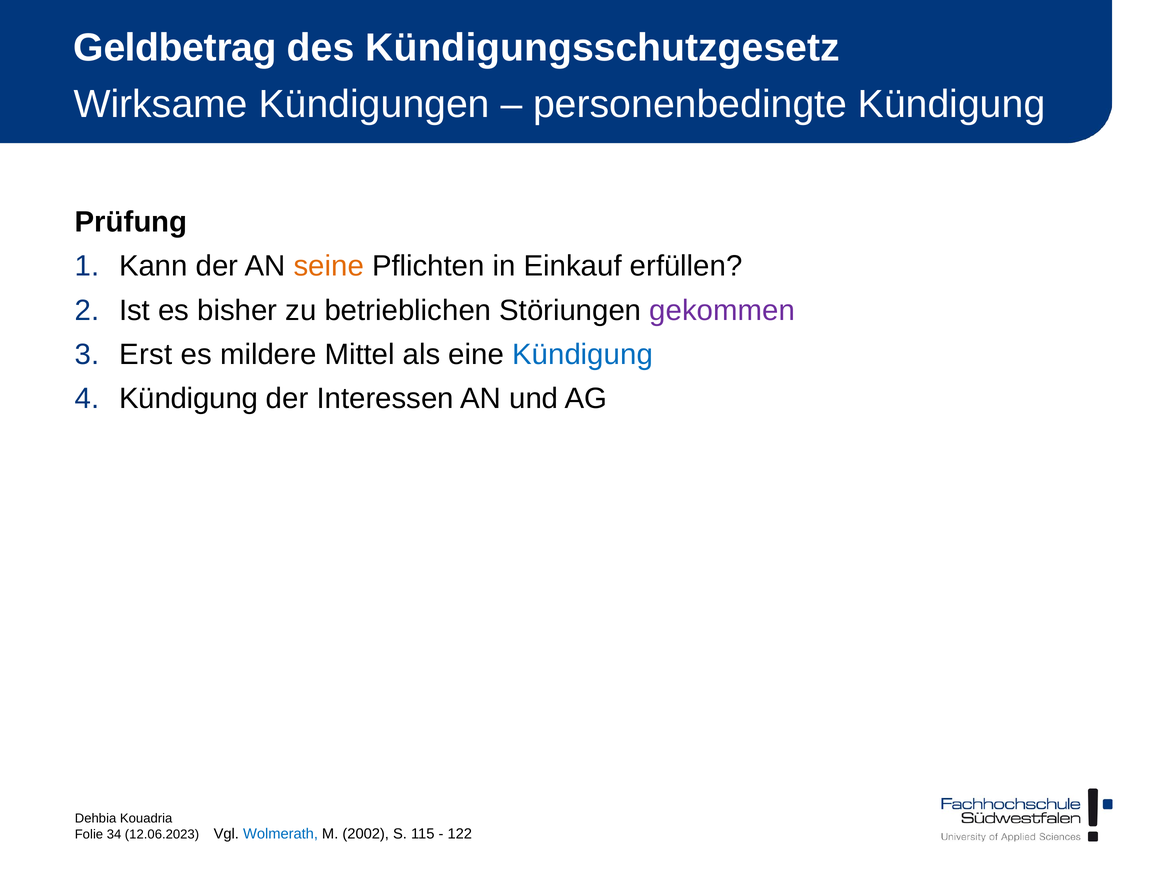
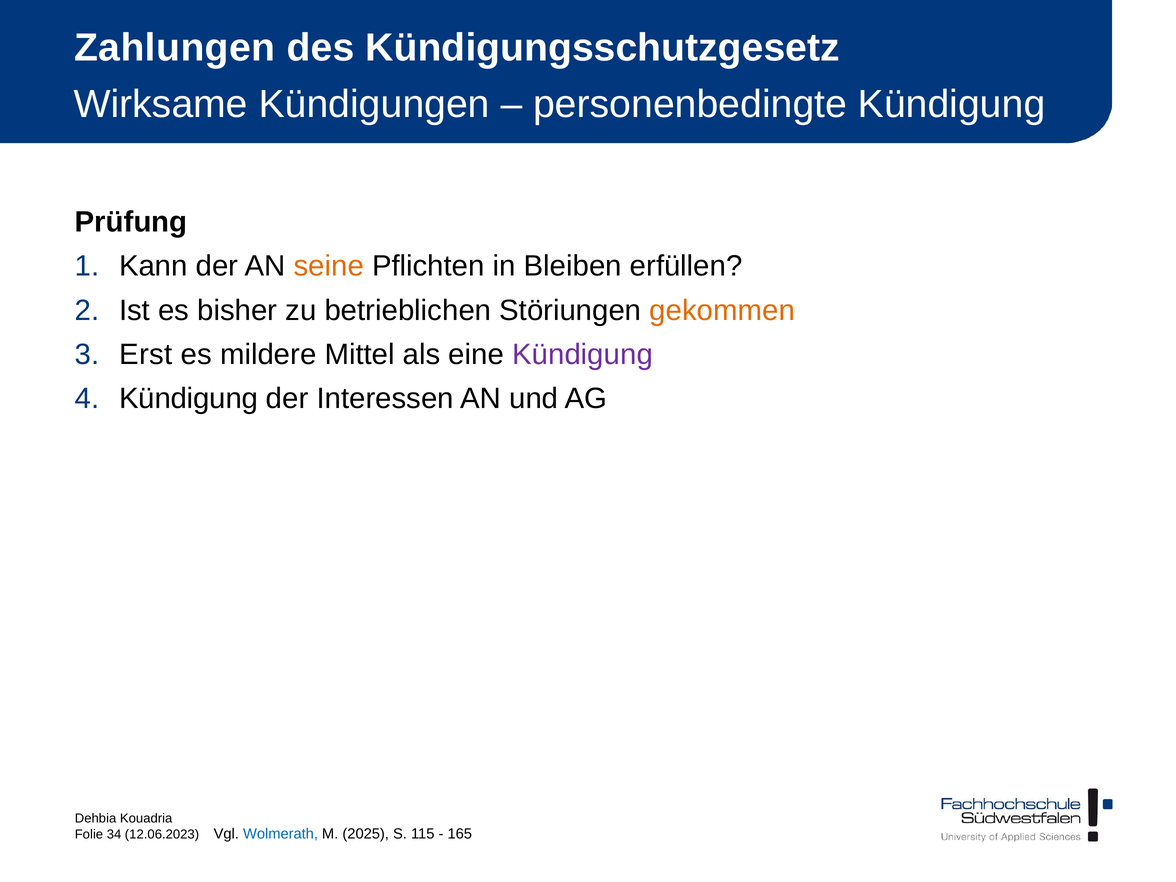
Geldbetrag: Geldbetrag -> Zahlungen
Einkauf: Einkauf -> Bleiben
gekommen colour: purple -> orange
Kündigung at (583, 355) colour: blue -> purple
2002: 2002 -> 2025
122: 122 -> 165
